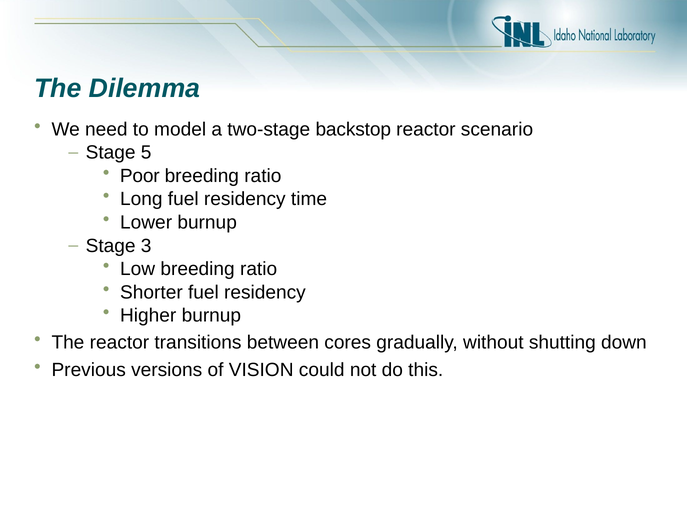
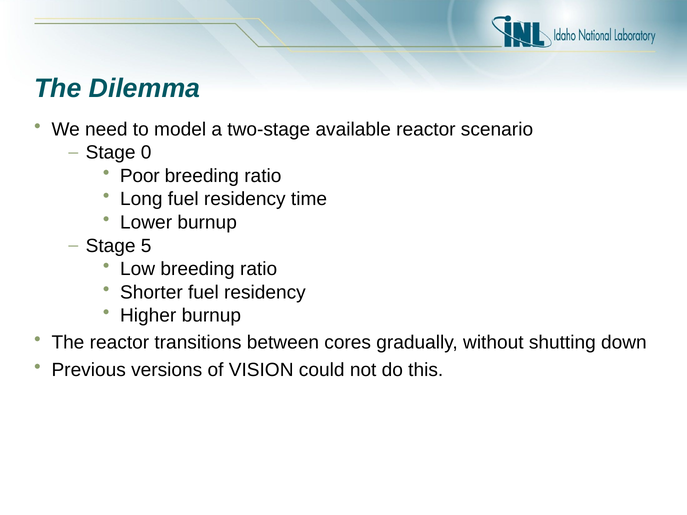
backstop: backstop -> available
5: 5 -> 0
3: 3 -> 5
